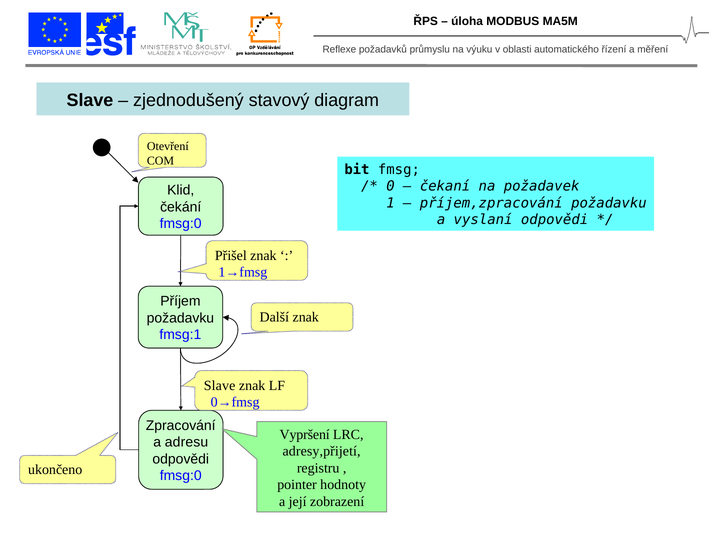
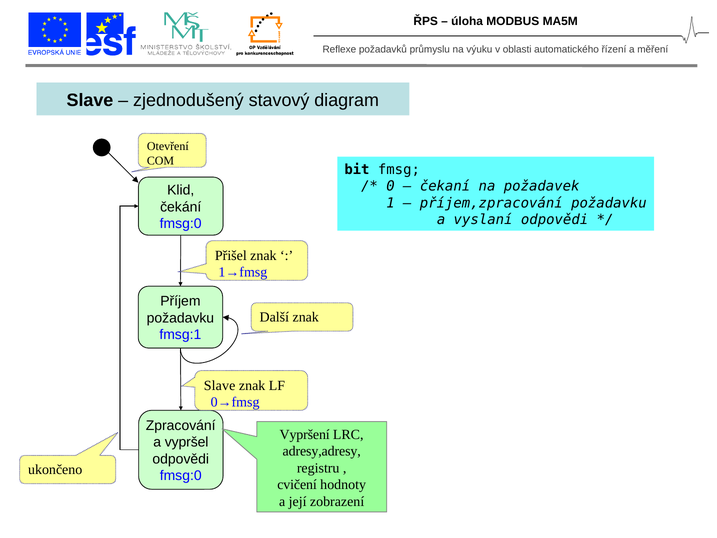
adresu: adresu -> vypršel
adresy,přijetí: adresy,přijetí -> adresy,adresy
pointer: pointer -> cvičení
